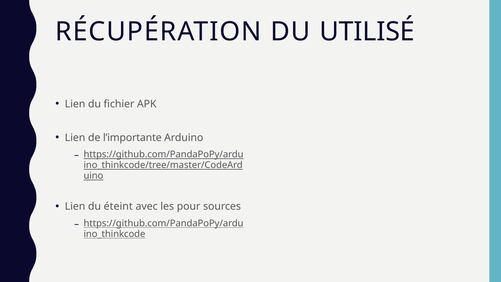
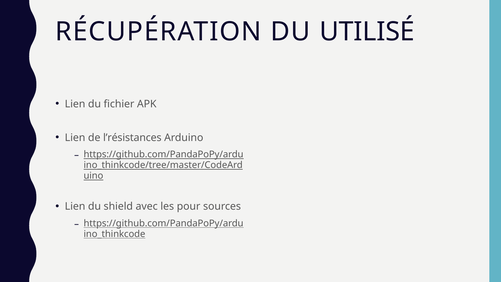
l’importante: l’importante -> l’résistances
éteint: éteint -> shield
